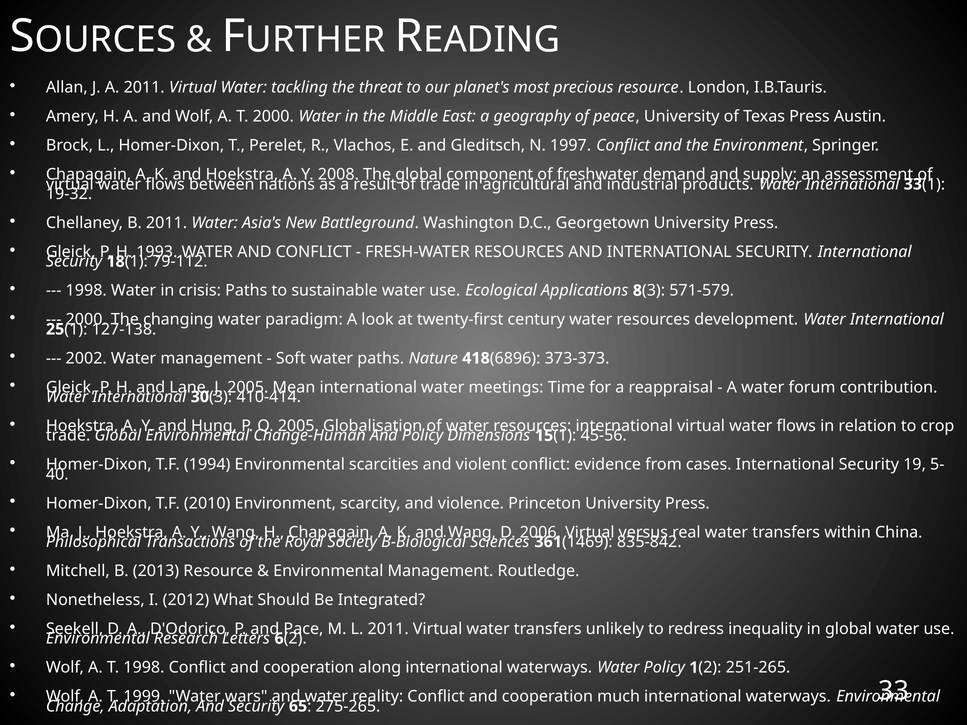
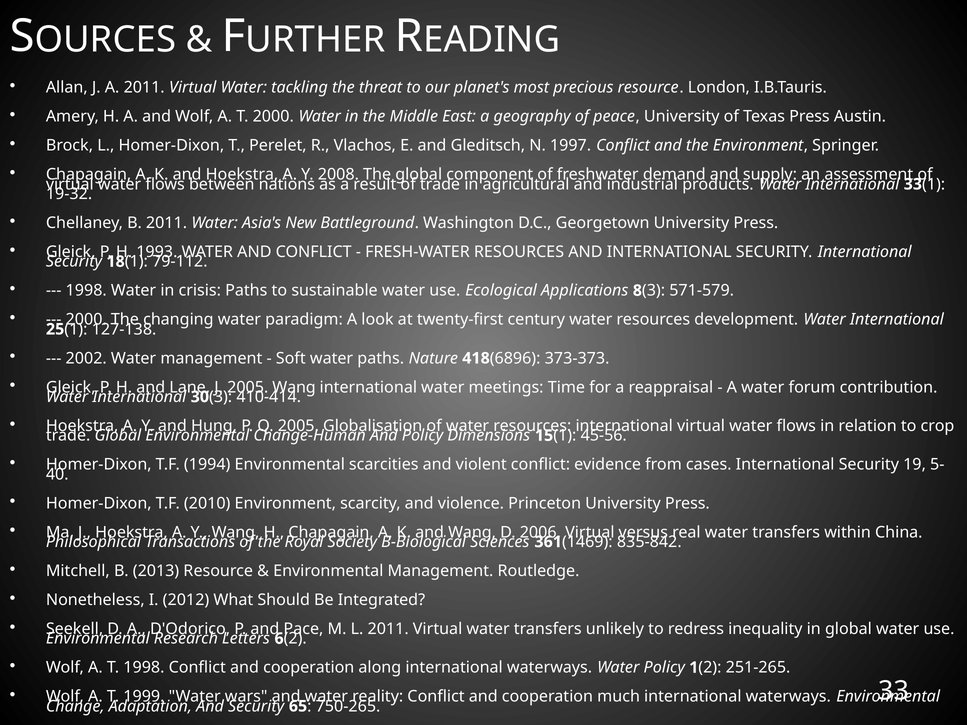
2005 Mean: Mean -> Wang
275-265: 275-265 -> 750-265
